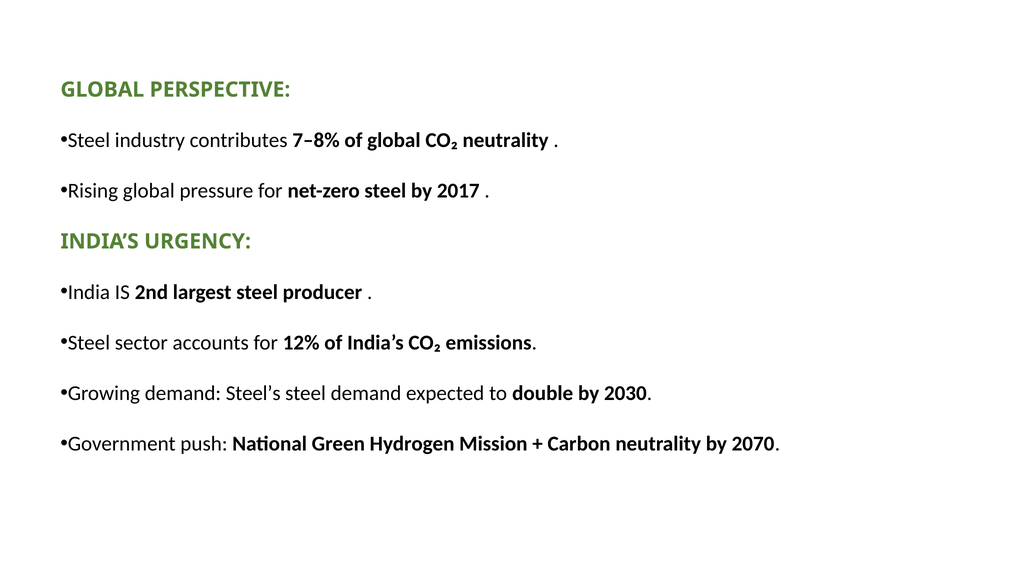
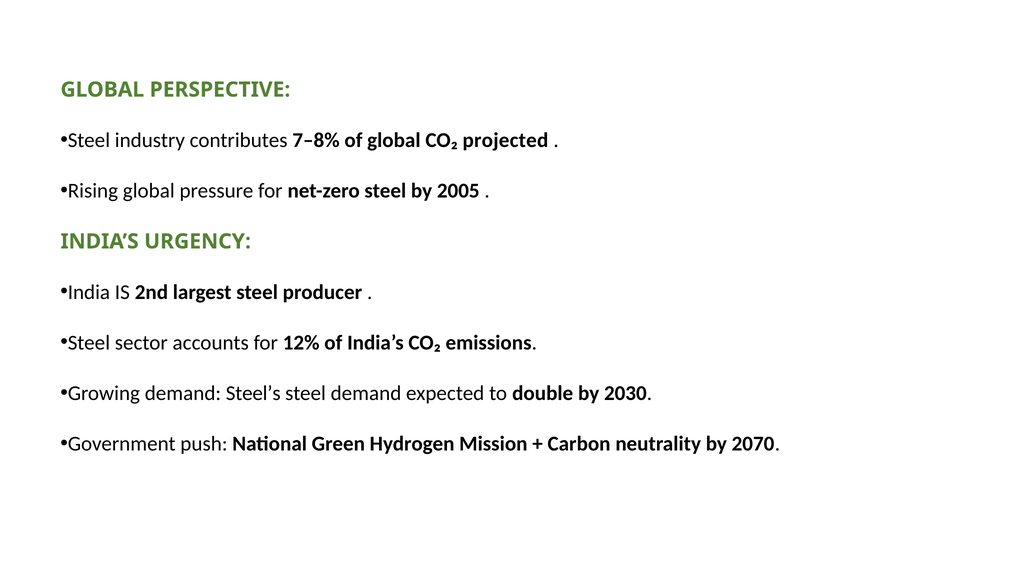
CO₂ neutrality: neutrality -> projected
2017: 2017 -> 2005
